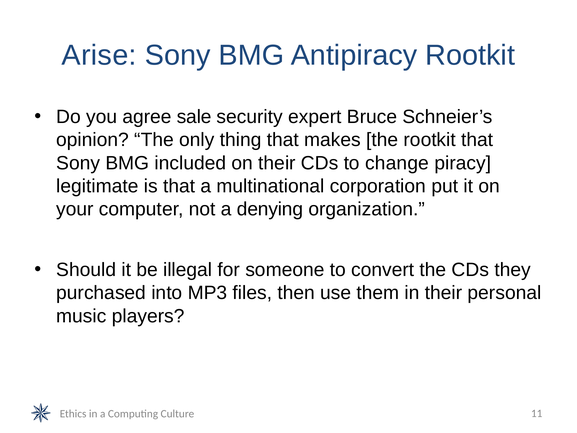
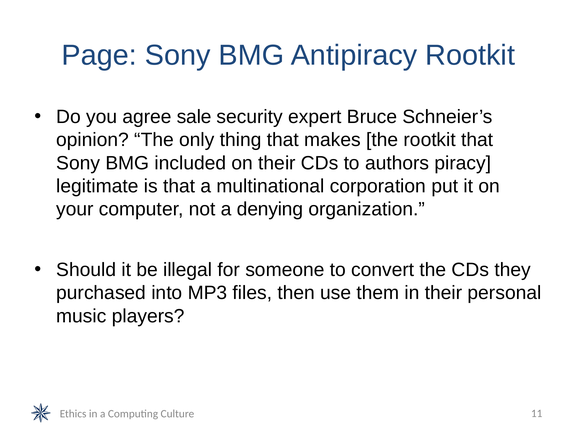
Arise: Arise -> Page
change: change -> authors
